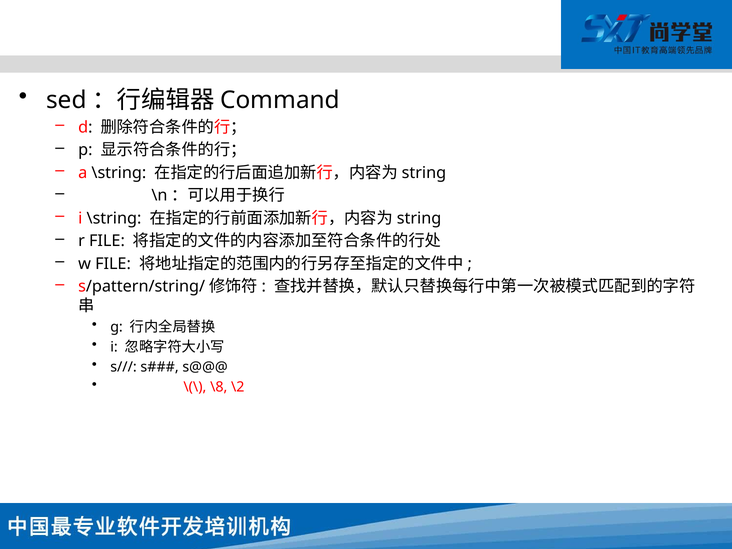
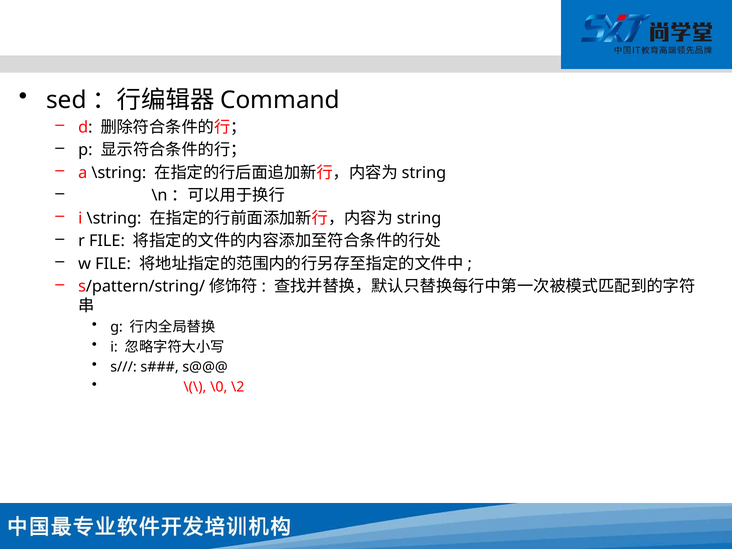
\8: \8 -> \0
